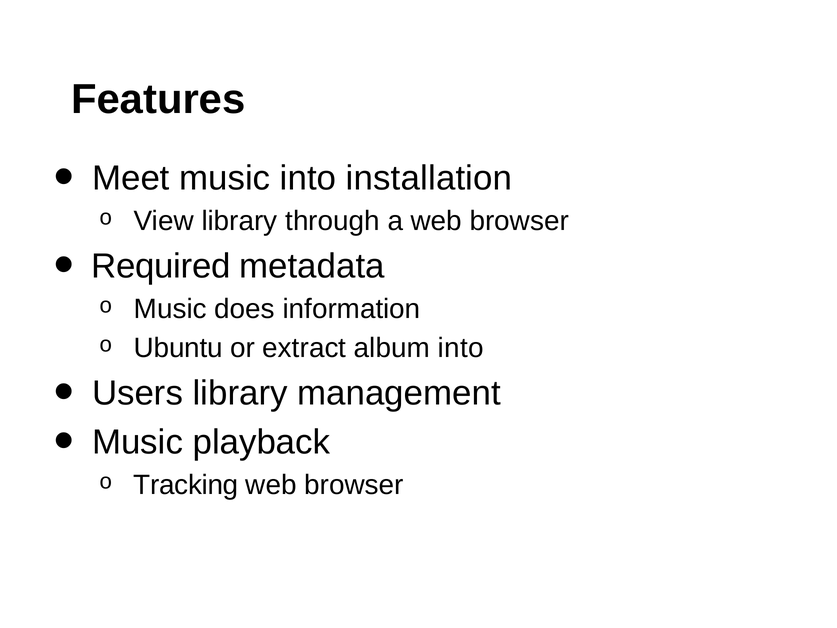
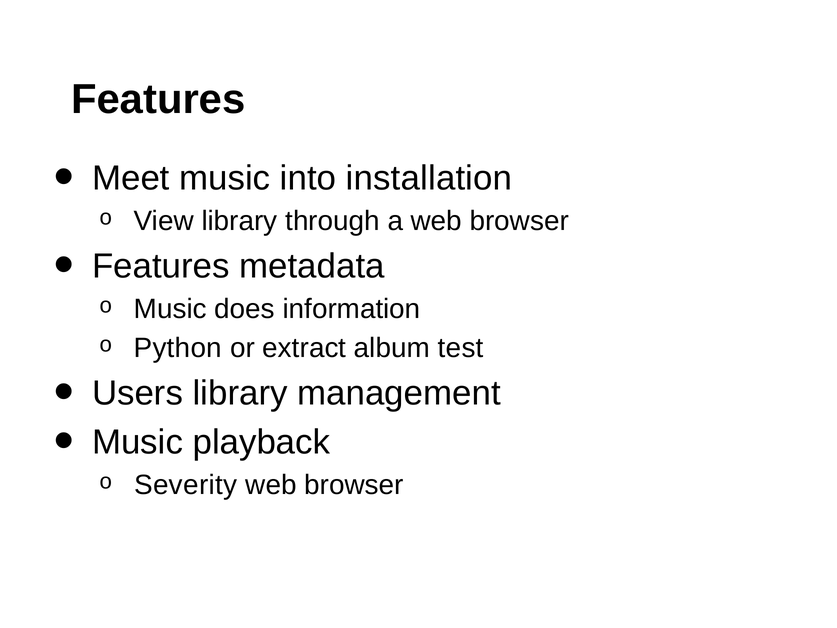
Required at (161, 266): Required -> Features
Ubuntu: Ubuntu -> Python
album into: into -> test
Tracking: Tracking -> Severity
